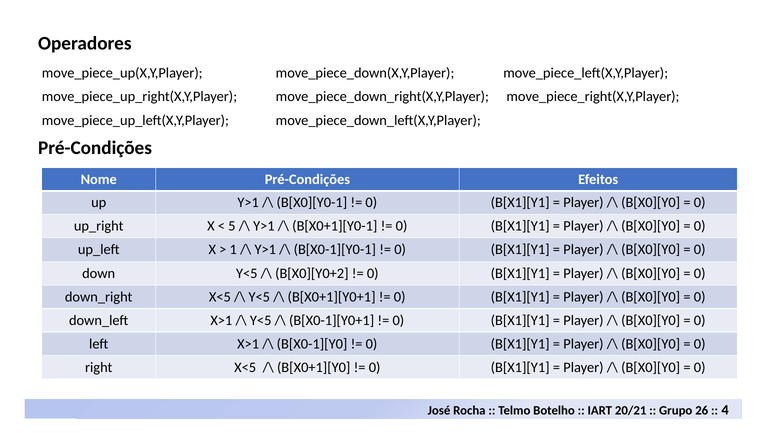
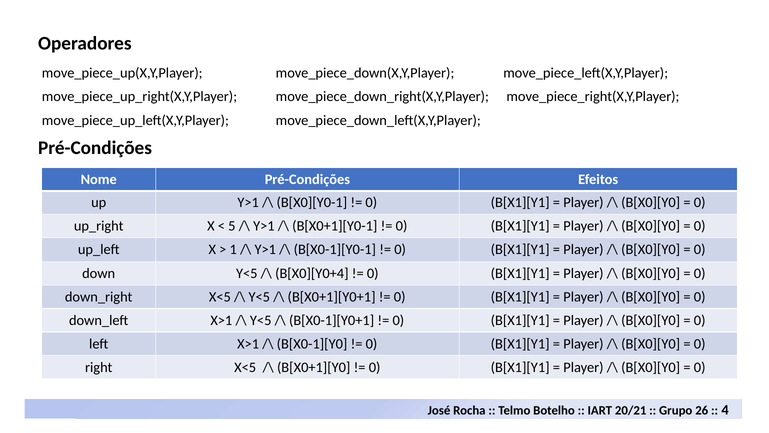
B[X0][Y0+2: B[X0][Y0+2 -> B[X0][Y0+4
